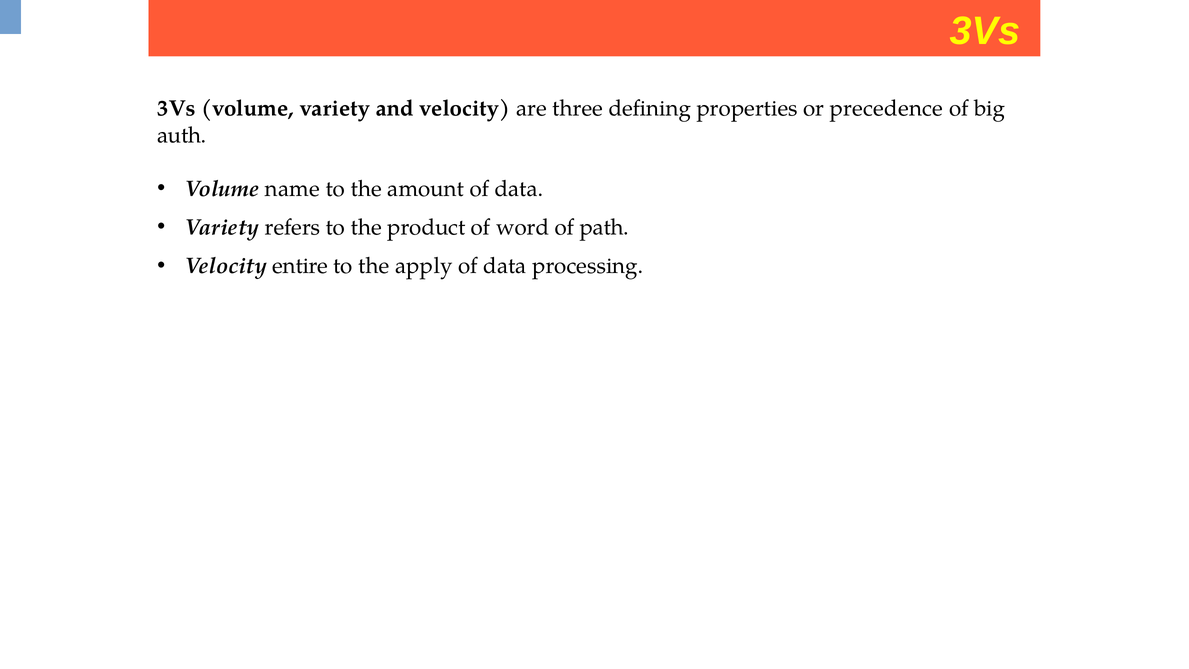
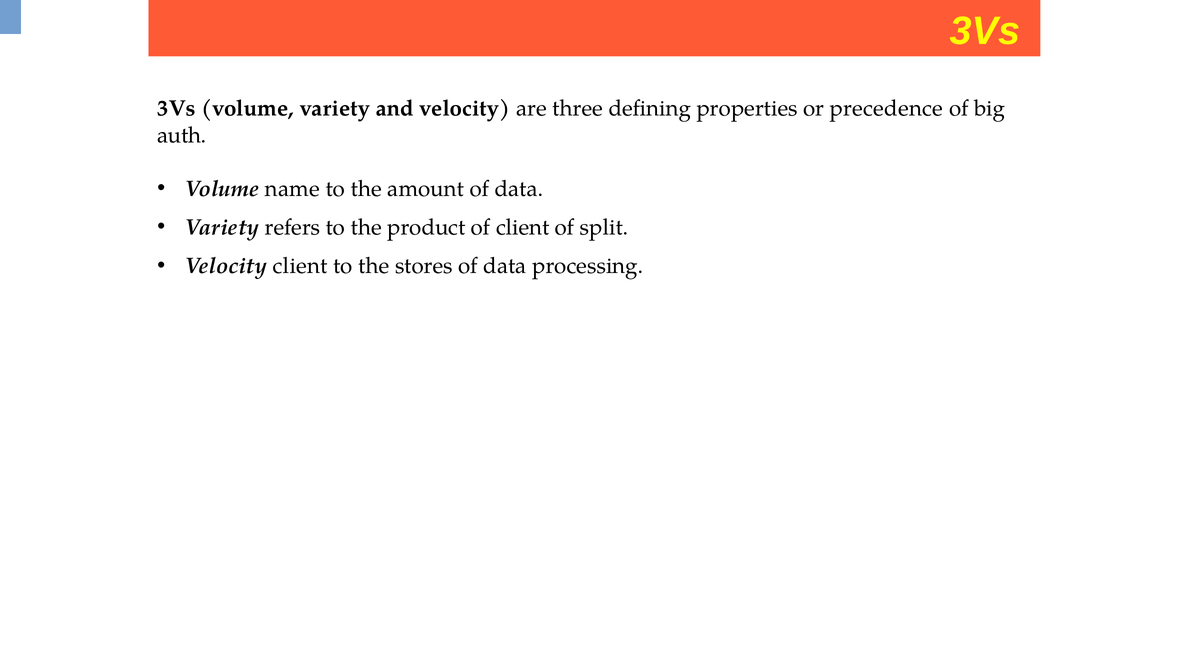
of word: word -> client
path: path -> split
Velocity entire: entire -> client
apply: apply -> stores
